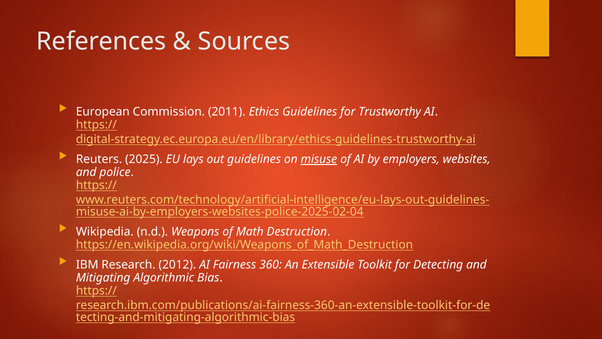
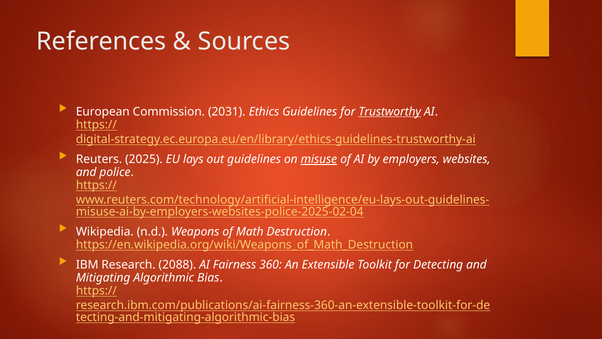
2011: 2011 -> 2031
Trustworthy underline: none -> present
2012: 2012 -> 2088
